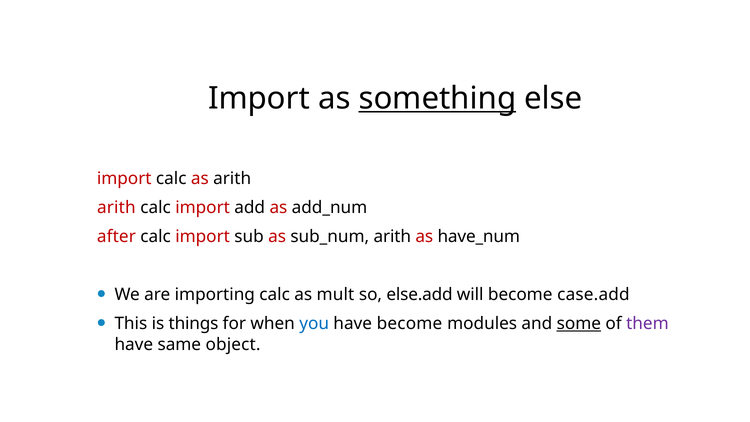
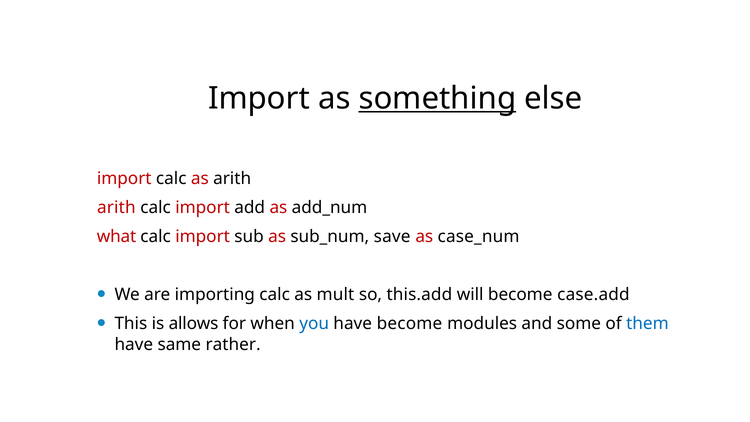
after: after -> what
sub_num arith: arith -> save
have_num: have_num -> case_num
else.add: else.add -> this.add
things: things -> allows
some underline: present -> none
them colour: purple -> blue
object: object -> rather
